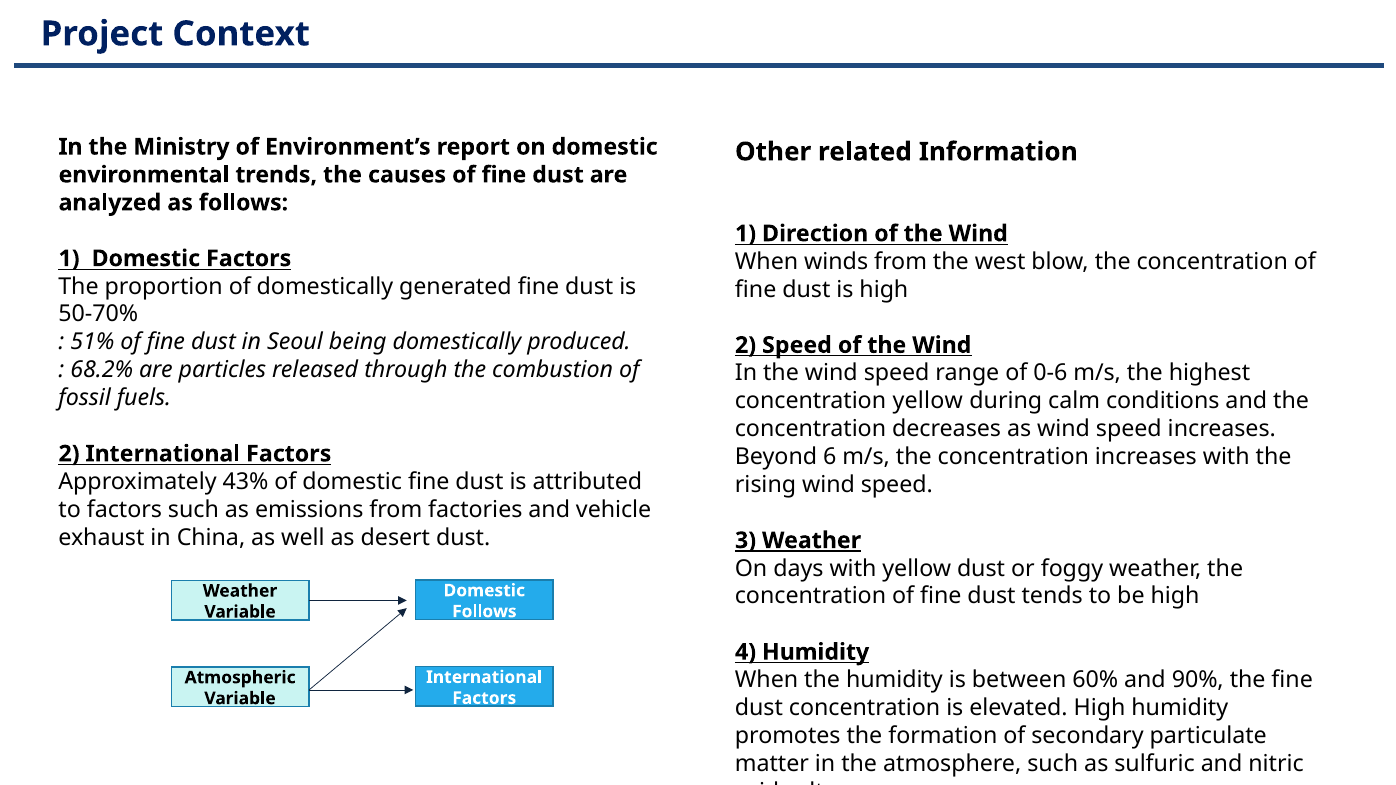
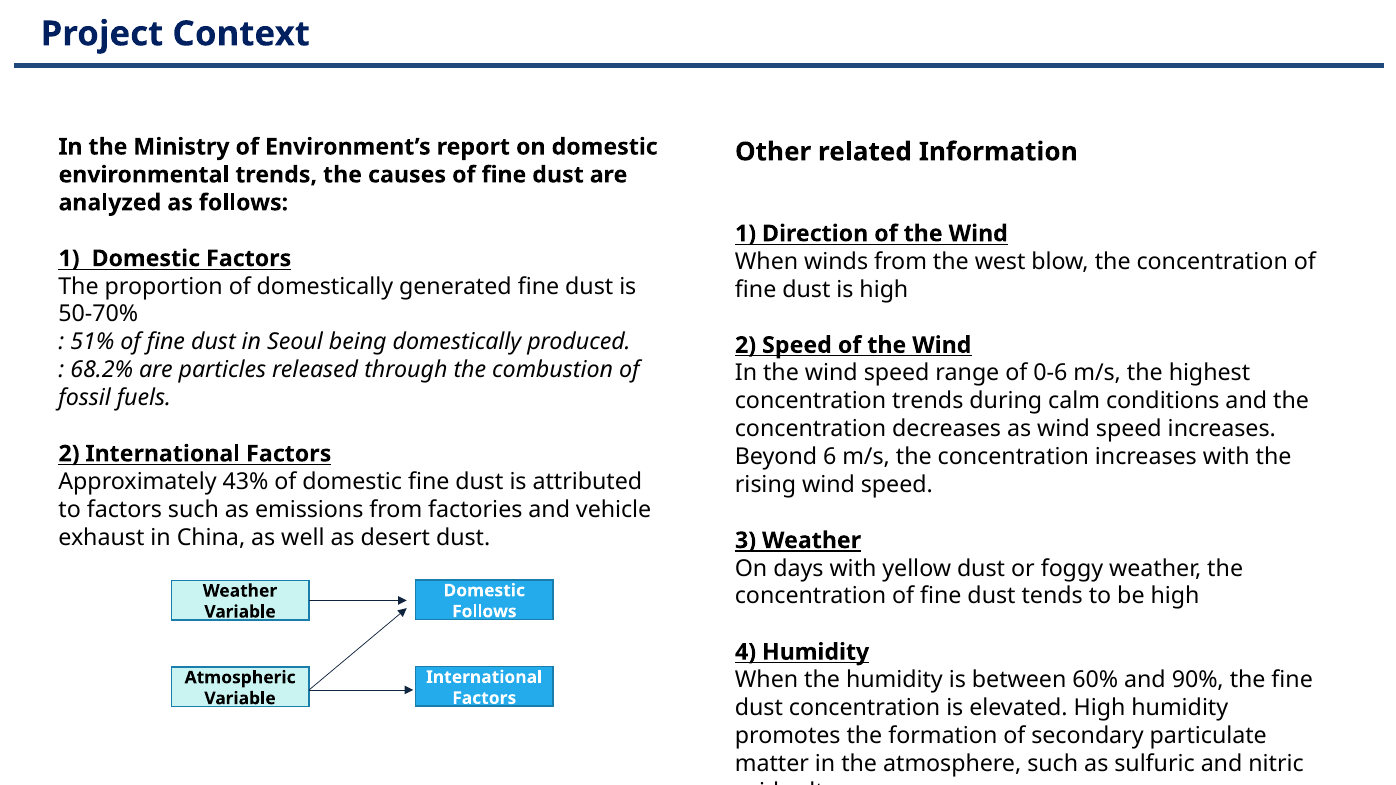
concentration yellow: yellow -> trends
